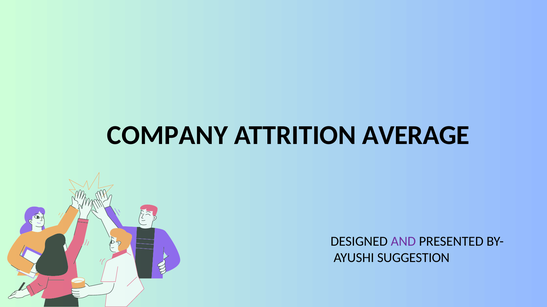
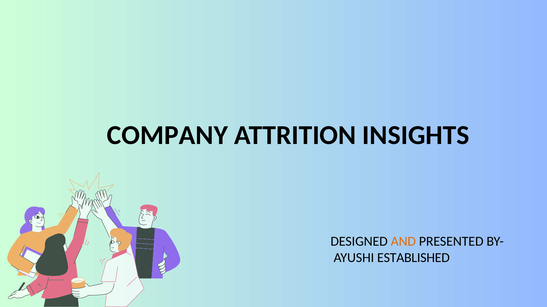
AVERAGE: AVERAGE -> INSIGHTS
AND colour: purple -> orange
SUGGESTION: SUGGESTION -> ESTABLISHED
